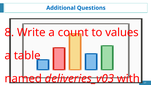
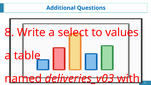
count: count -> select
